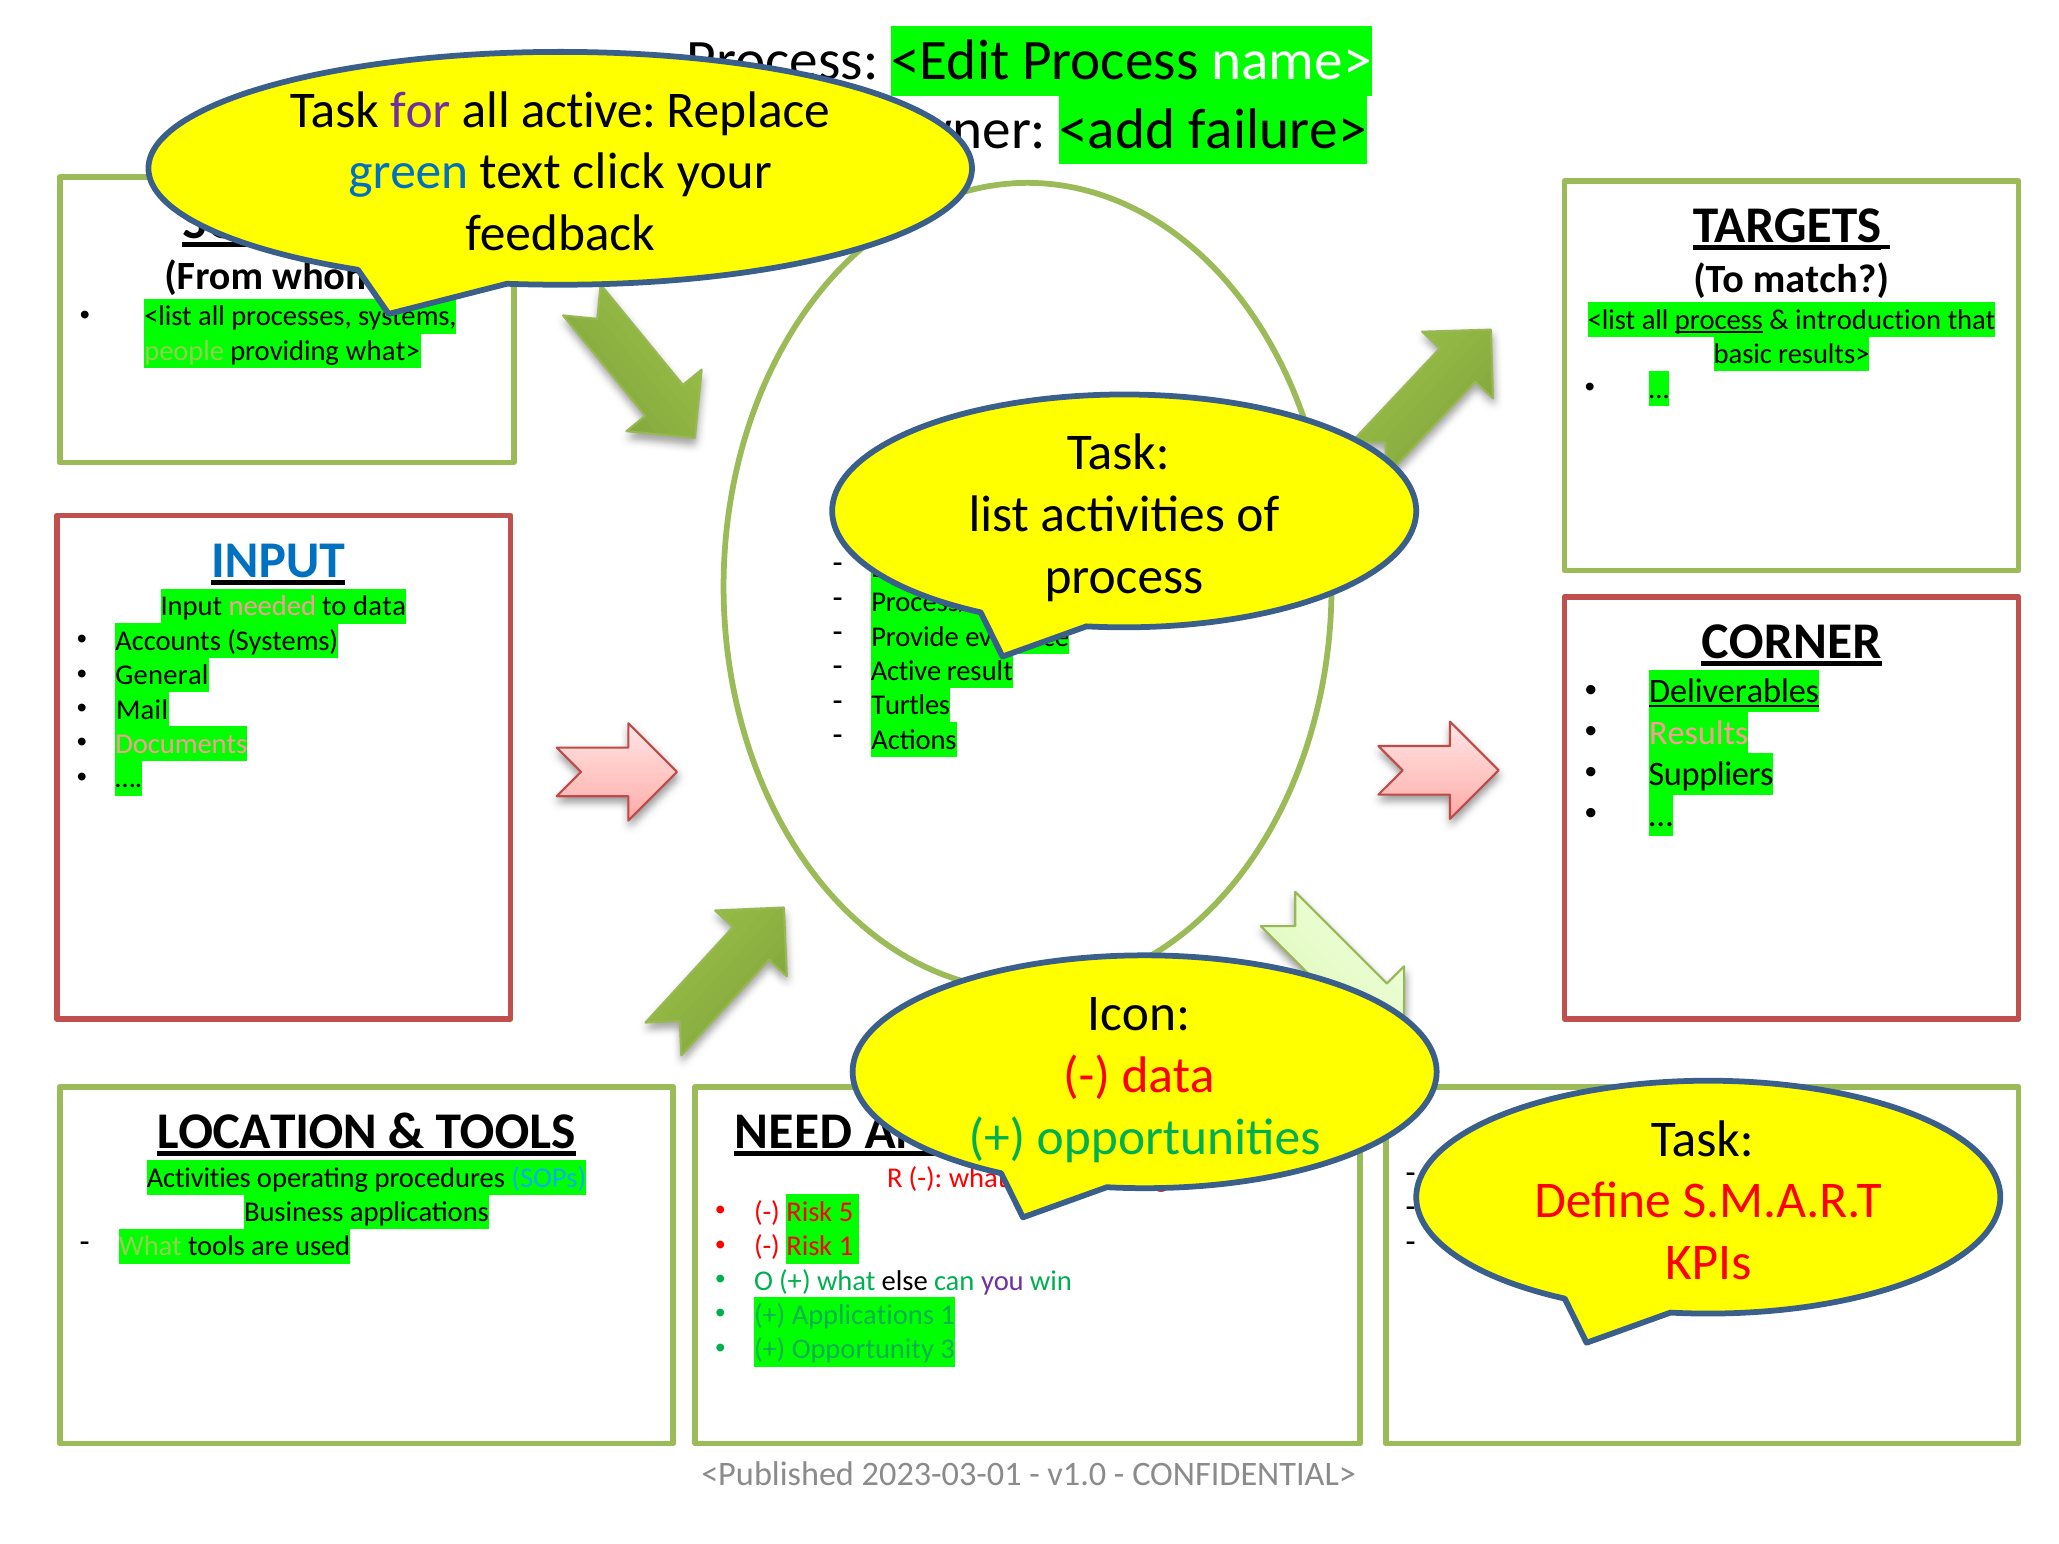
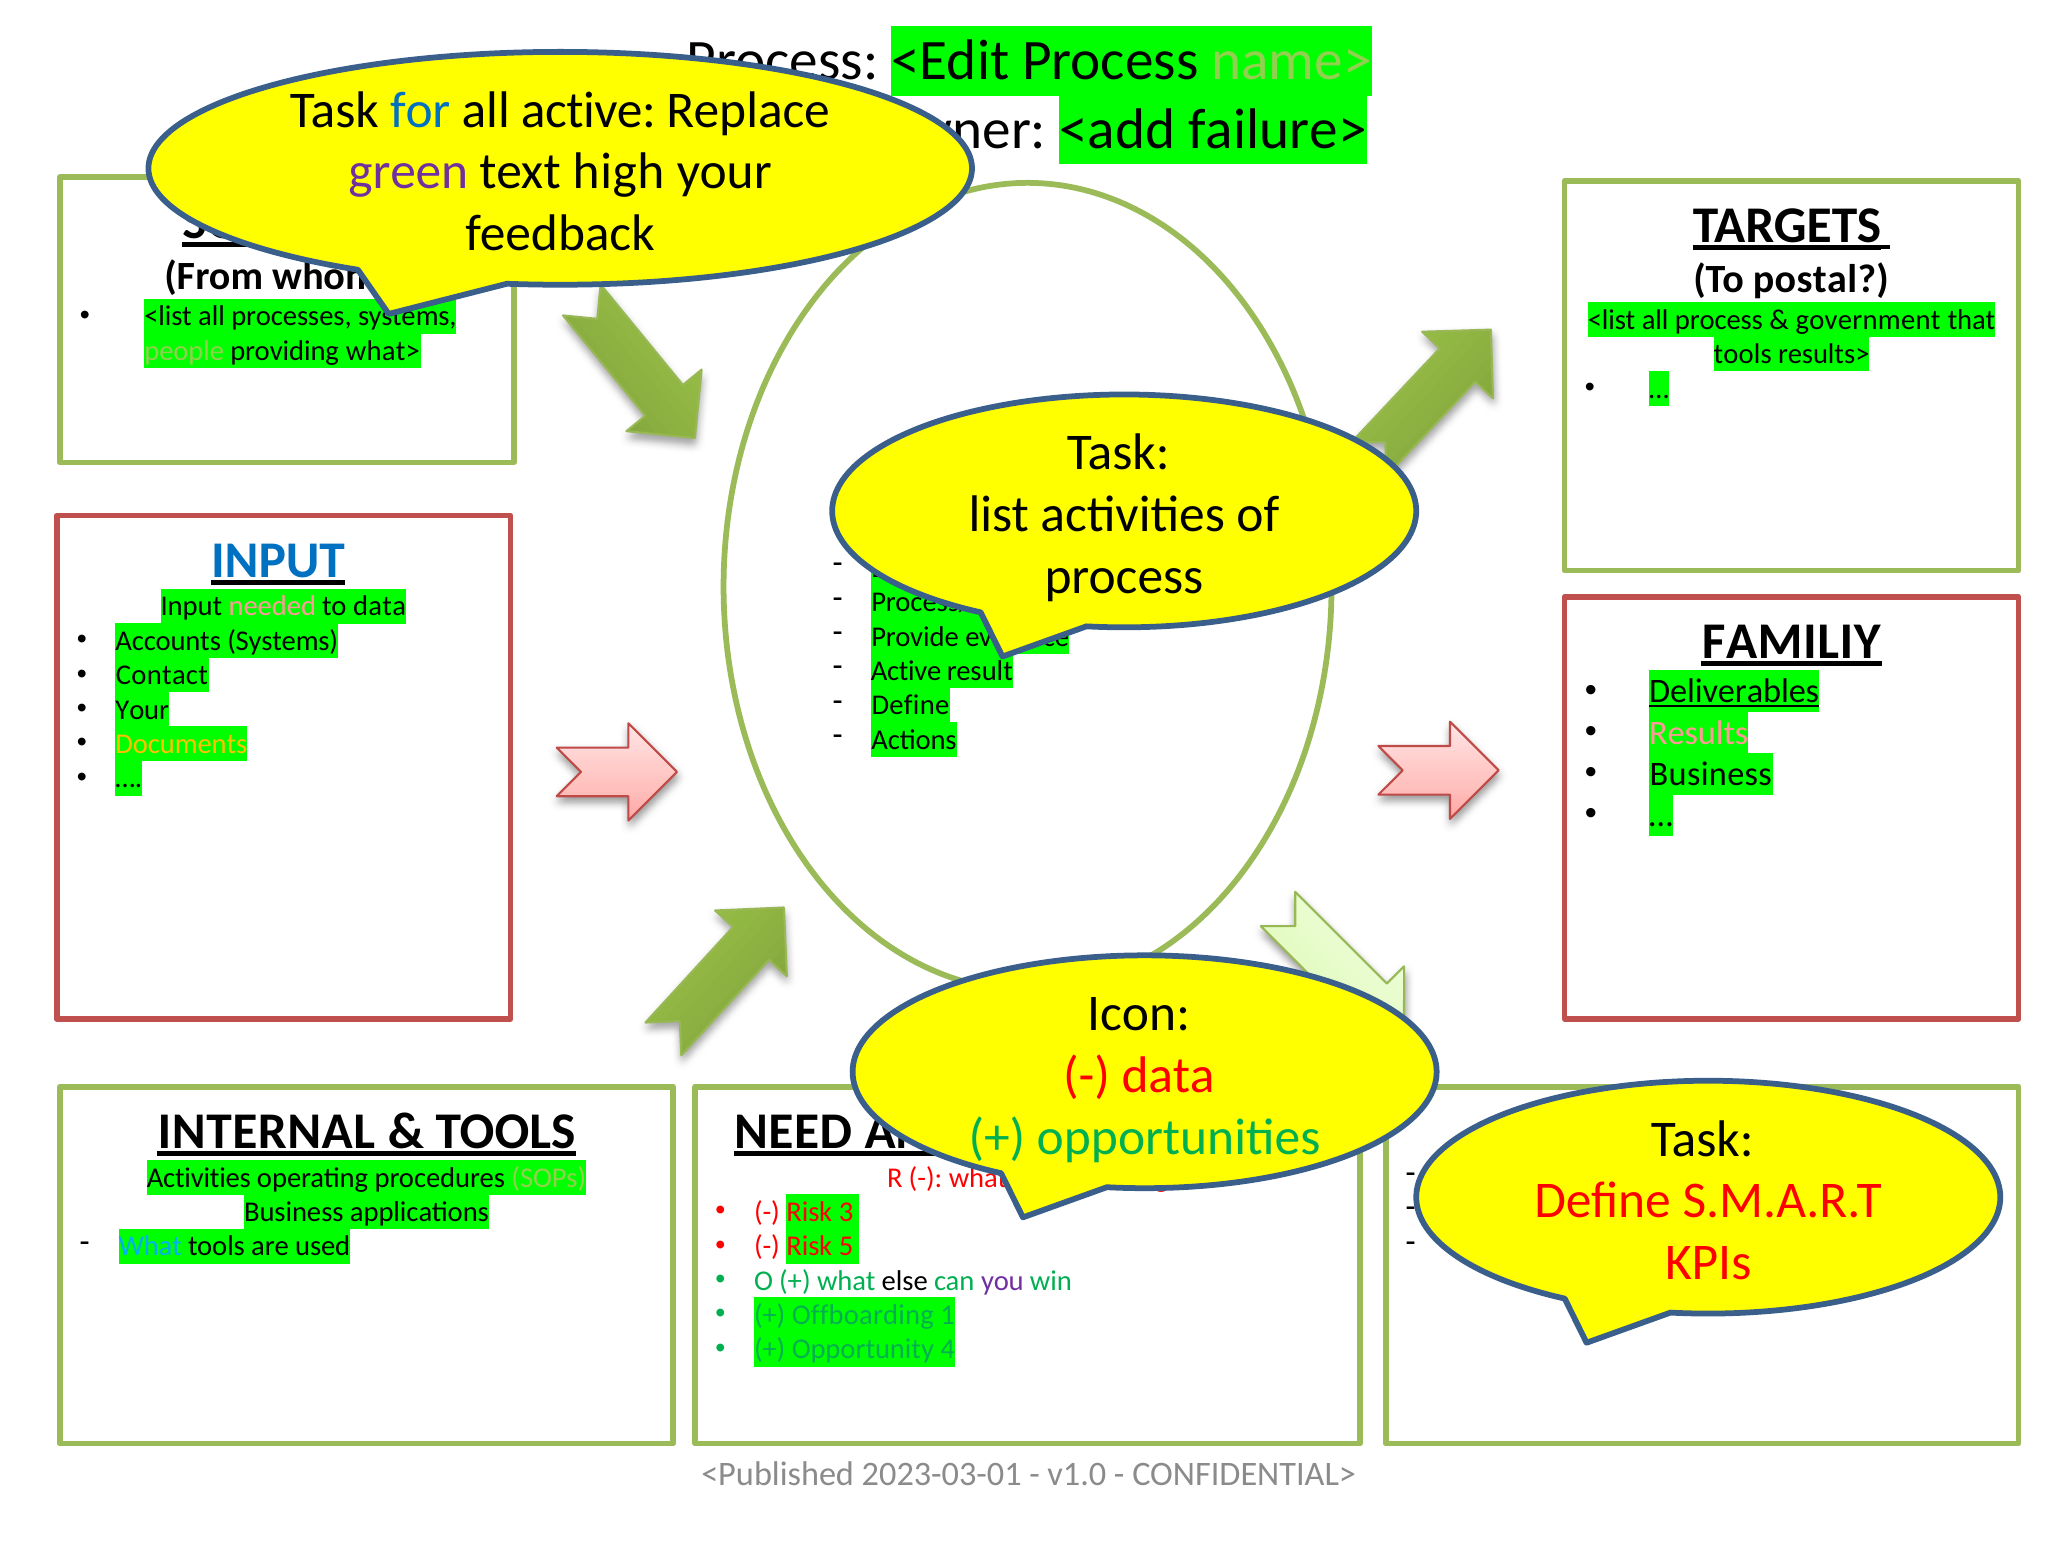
name> colour: white -> light green
for colour: purple -> blue
green colour: blue -> purple
click: click -> high
match: match -> postal
process at (1719, 320) underline: present -> none
introduction: introduction -> government
basic at (1743, 354): basic -> tools
CORNER: CORNER -> FAMILIY
General: General -> Contact
Turtles at (911, 706): Turtles -> Define
Mail at (142, 710): Mail -> Your
Documents colour: pink -> yellow
Suppliers at (1711, 774): Suppliers -> Business
LOCATION: LOCATION -> INTERNAL
SOPs colour: light blue -> light green
5: 5 -> 3
What at (150, 1247) colour: light green -> light blue
Risk 1: 1 -> 5
Applications at (863, 1315): Applications -> Offboarding
3: 3 -> 4
